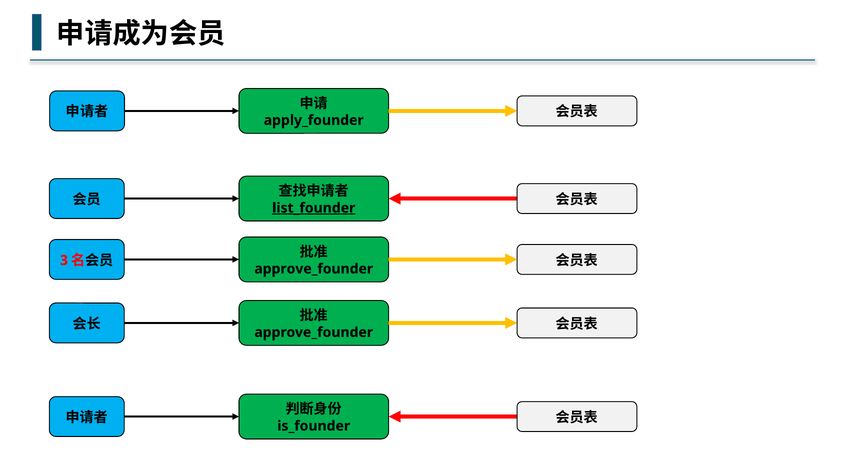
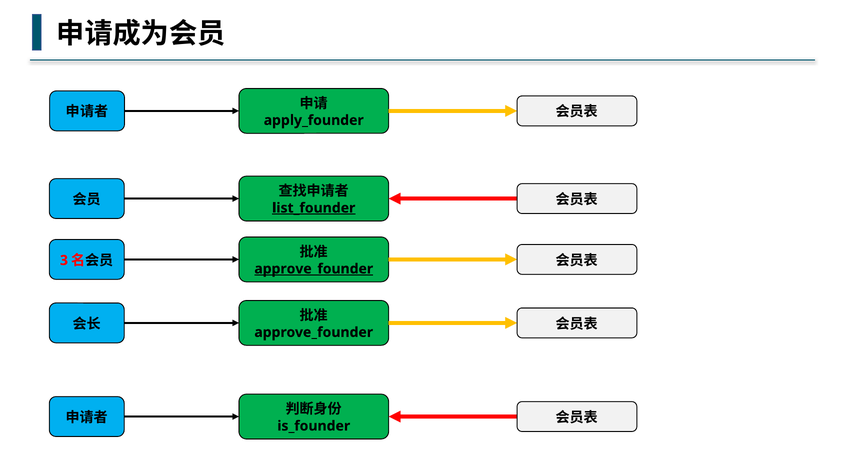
approve_founder at (314, 269) underline: none -> present
